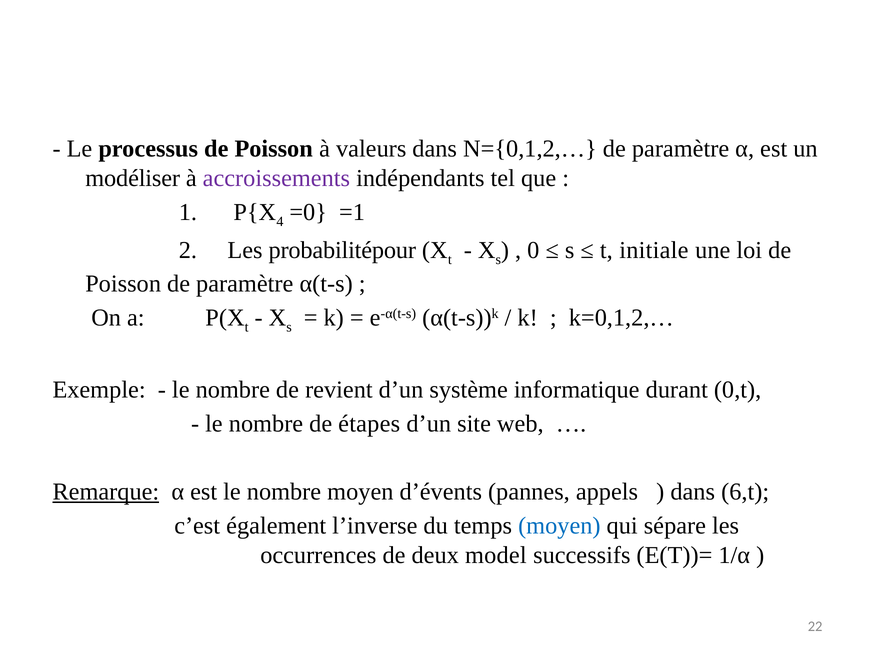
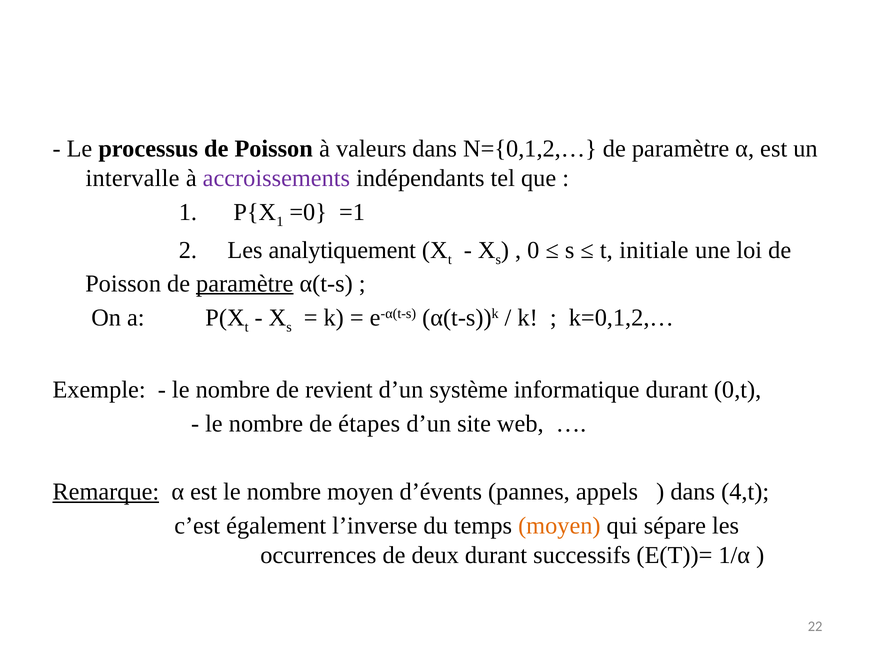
modéliser: modéliser -> intervalle
4 at (280, 222): 4 -> 1
probabilitépour: probabilitépour -> analytiquement
paramètre at (245, 284) underline: none -> present
6,t: 6,t -> 4,t
moyen at (559, 526) colour: blue -> orange
deux model: model -> durant
